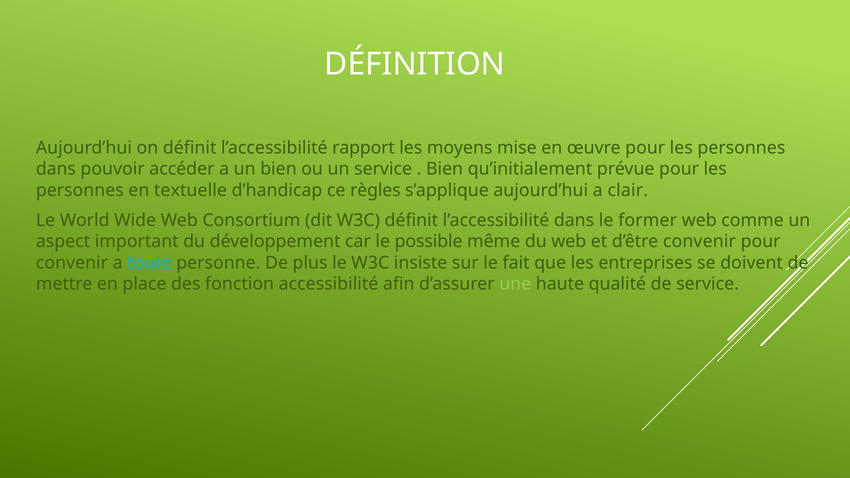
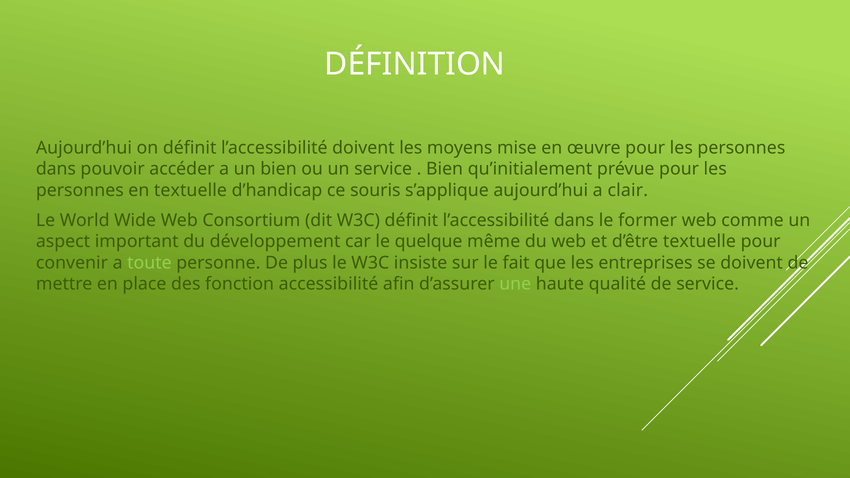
l’accessibilité rapport: rapport -> doivent
règles: règles -> souris
possible: possible -> quelque
d’être convenir: convenir -> textuelle
toute colour: light blue -> light green
